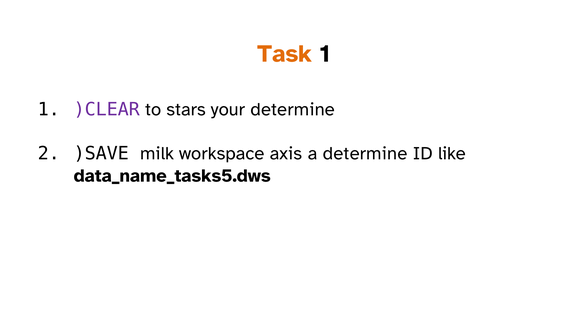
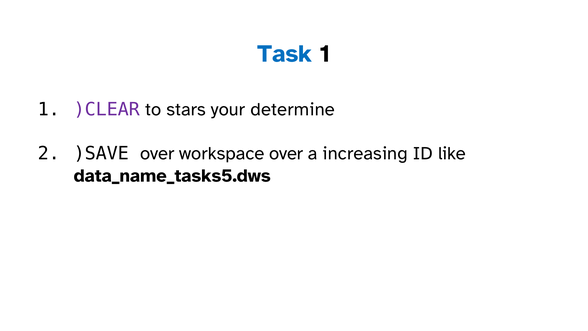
Task colour: orange -> blue
)SAVE milk: milk -> over
workspace axis: axis -> over
a determine: determine -> increasing
